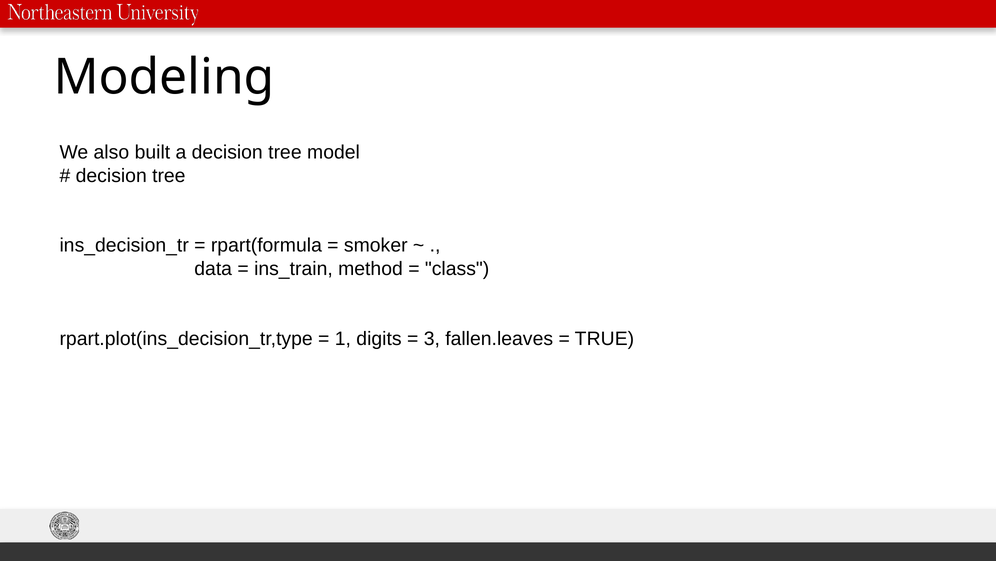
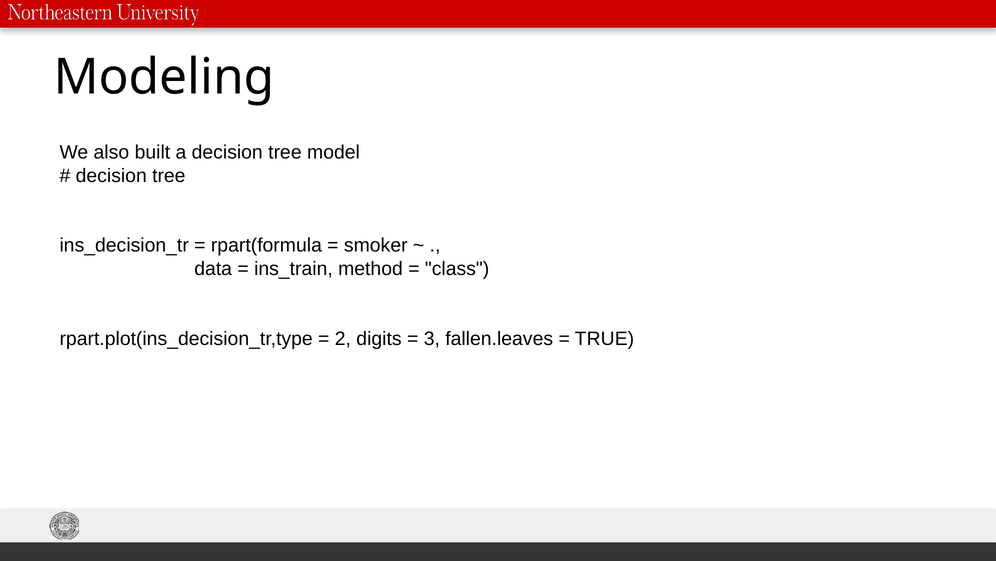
1: 1 -> 2
